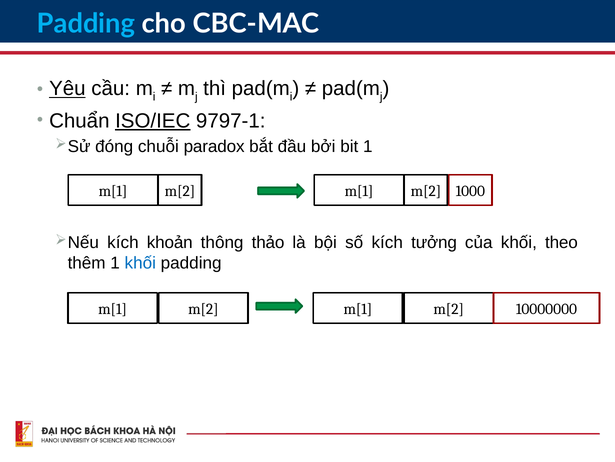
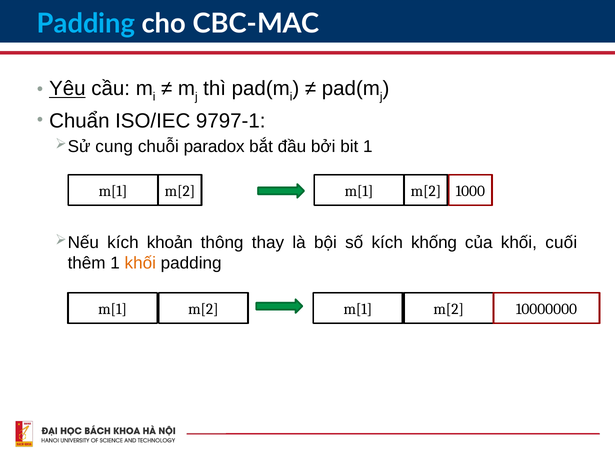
ISO/IEC underline: present -> none
đóng: đóng -> cung
thảo: thảo -> thay
tưởng: tưởng -> khống
theo: theo -> cuối
khối at (140, 263) colour: blue -> orange
